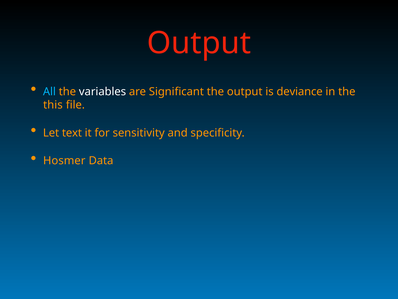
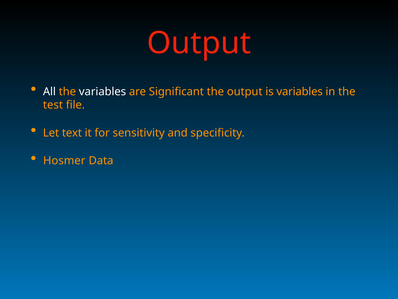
All colour: light blue -> white
is deviance: deviance -> variables
this: this -> test
